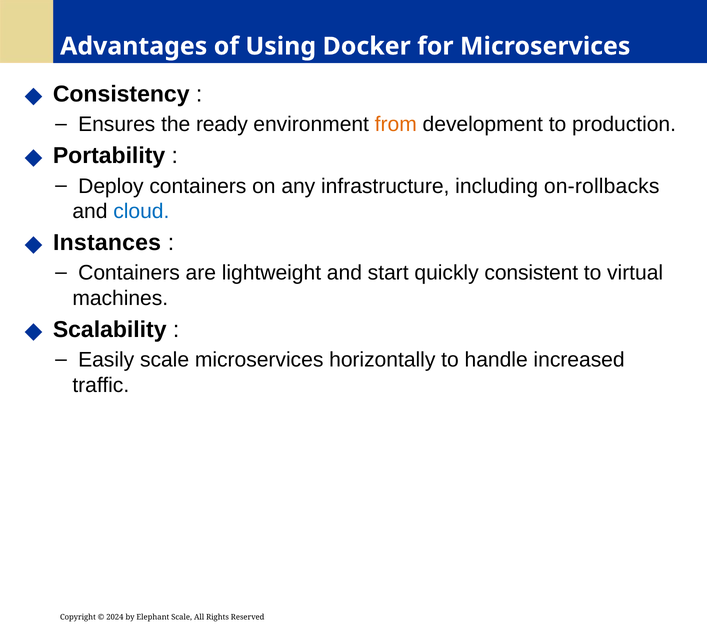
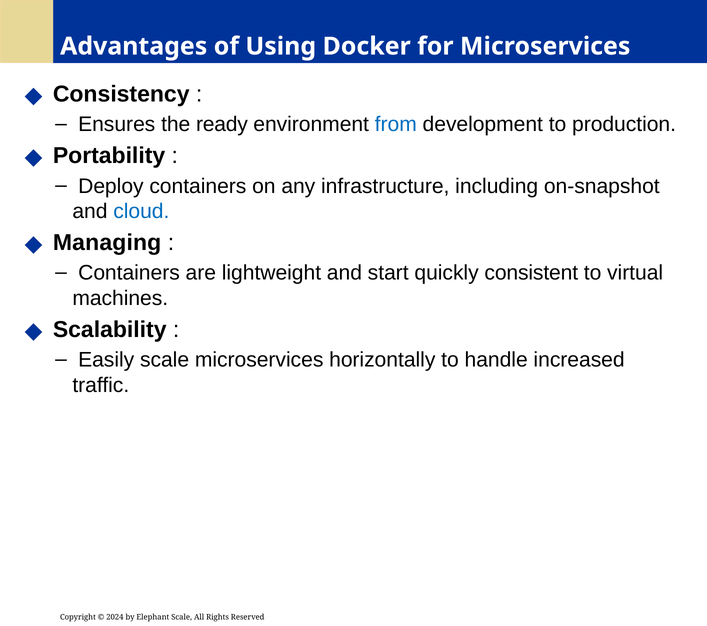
from colour: orange -> blue
on-rollbacks: on-rollbacks -> on-snapshot
Instances: Instances -> Managing
